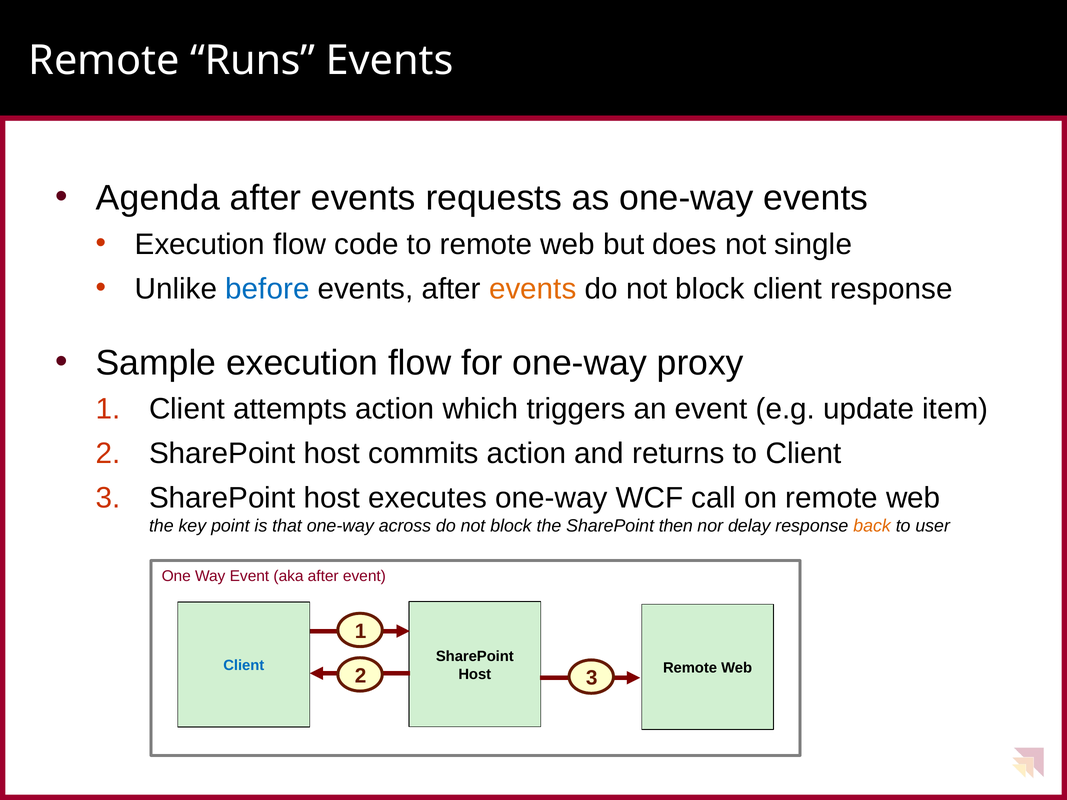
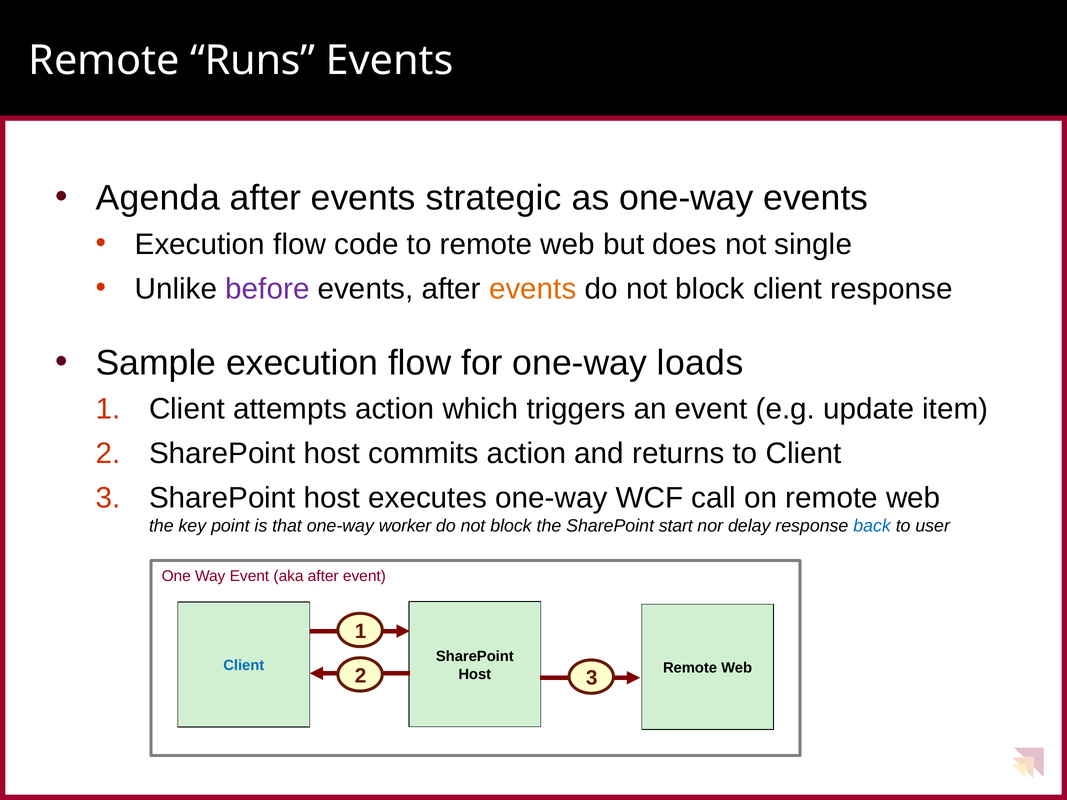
requests: requests -> strategic
before colour: blue -> purple
proxy: proxy -> loads
across: across -> worker
then: then -> start
back colour: orange -> blue
